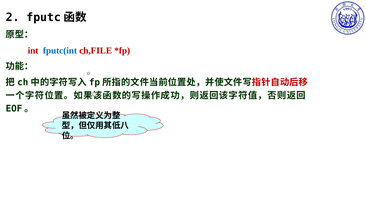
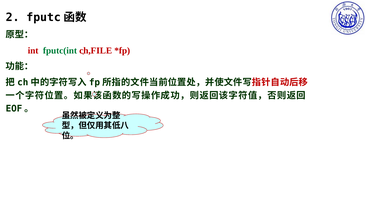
fputc(int colour: blue -> green
